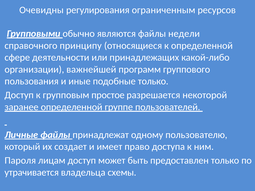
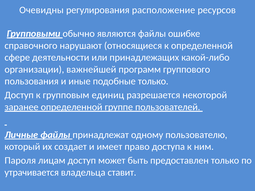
ограниченным: ограниченным -> расположение
недели: недели -> ошибке
принципу: принципу -> нарушают
простое: простое -> единиц
схемы: схемы -> ставит
